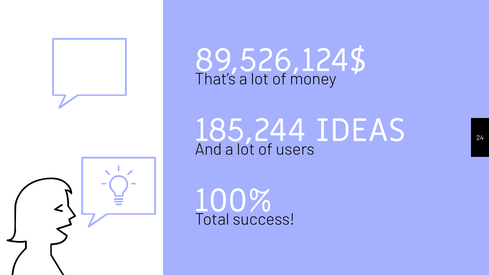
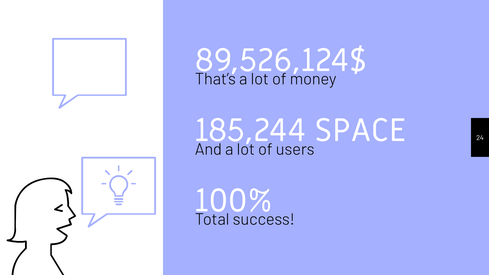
IDEAS: IDEAS -> SPACE
